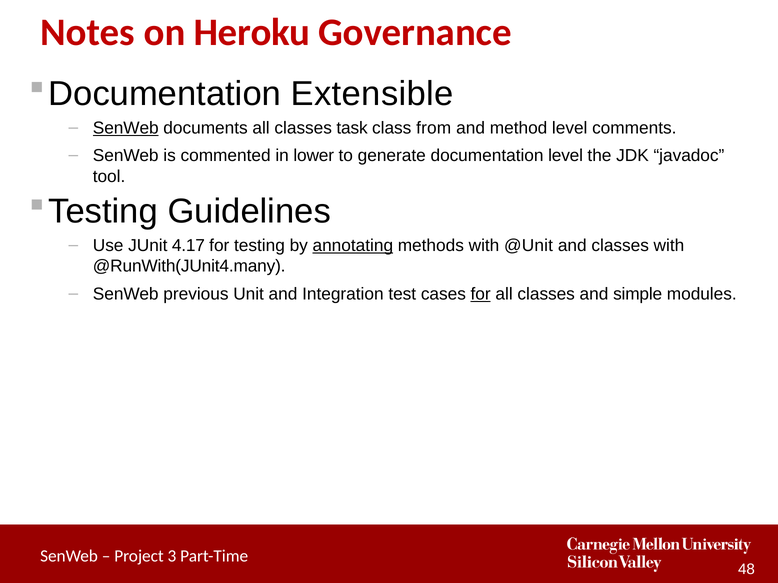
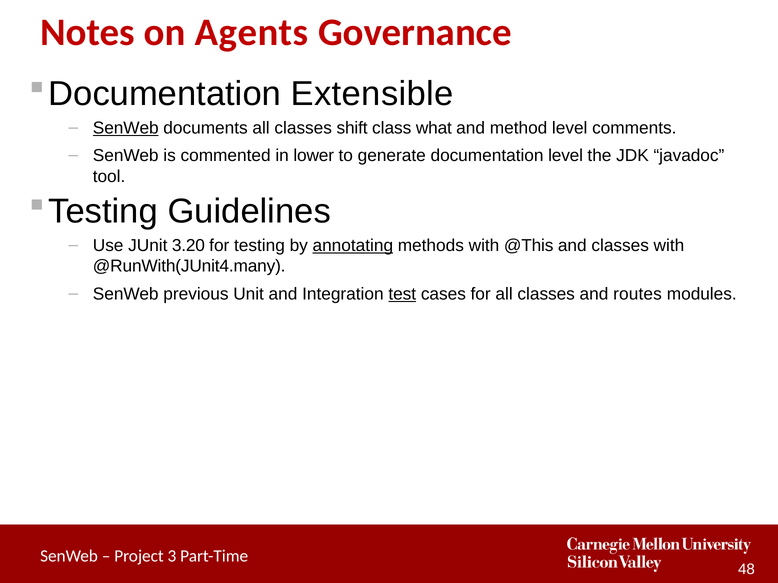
Heroku: Heroku -> Agents
task: task -> shift
from: from -> what
4.17: 4.17 -> 3.20
@Unit: @Unit -> @This
test underline: none -> present
for at (481, 294) underline: present -> none
simple: simple -> routes
